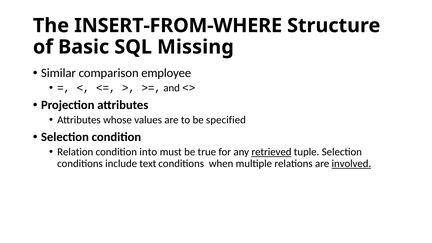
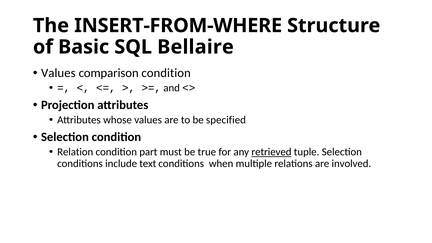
Missing: Missing -> Bellaire
Similar at (58, 73): Similar -> Values
comparison employee: employee -> condition
into: into -> part
involved underline: present -> none
